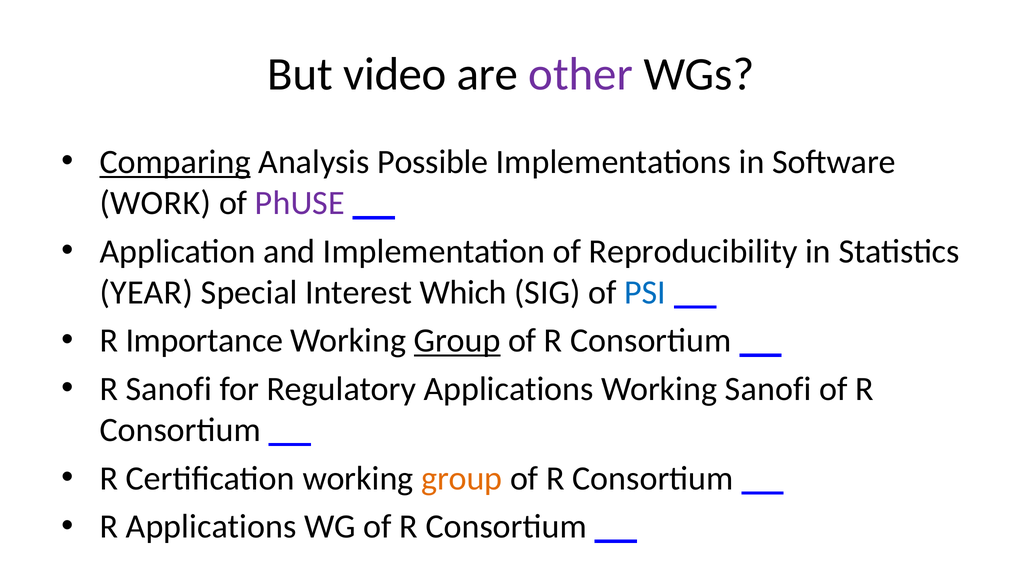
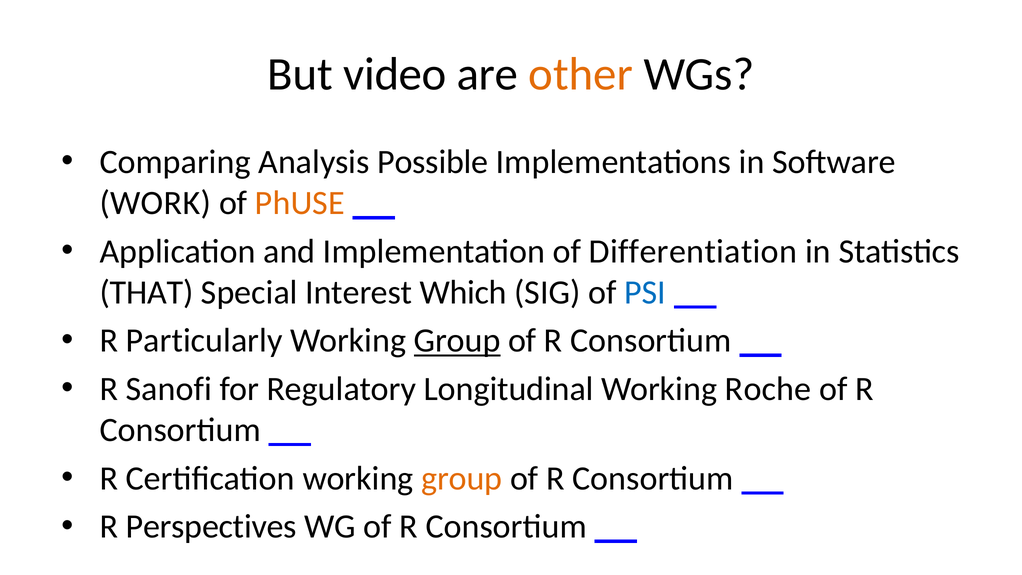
other colour: purple -> orange
Comparing underline: present -> none
PhUSE colour: purple -> orange
Reproducibility: Reproducibility -> Differentiation
YEAR: YEAR -> THAT
Importance: Importance -> Particularly
Regulatory Applications: Applications -> Longitudinal
Working Sanofi: Sanofi -> Roche
R Applications: Applications -> Perspectives
